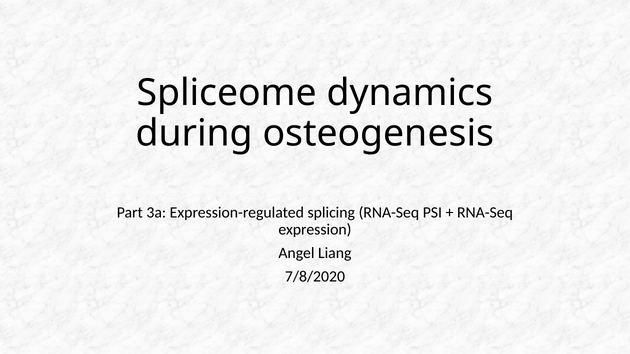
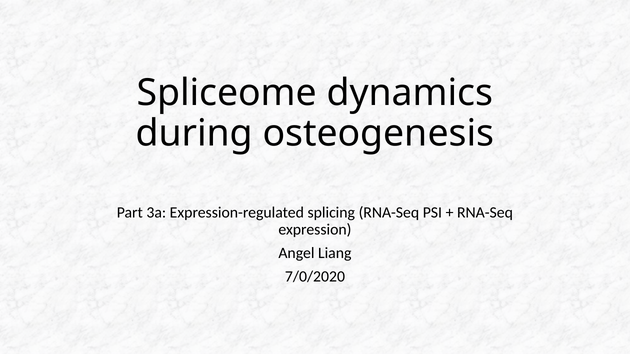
7/8/2020: 7/8/2020 -> 7/0/2020
